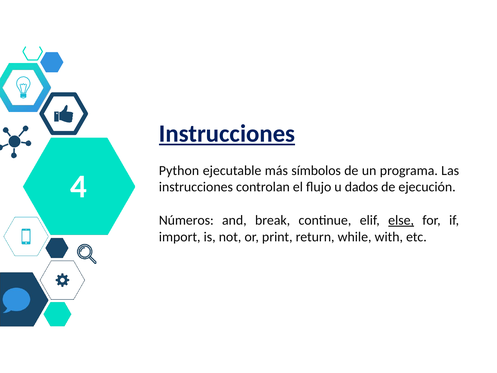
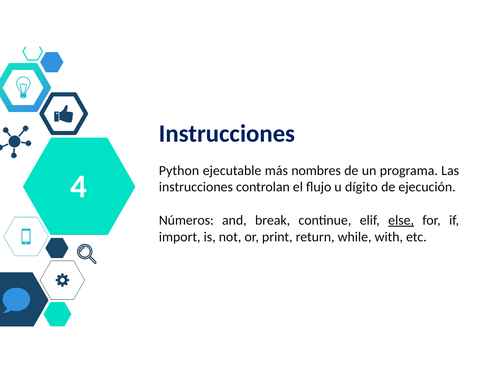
Instrucciones at (227, 134) underline: present -> none
símbolos: símbolos -> nombres
dados: dados -> dígito
